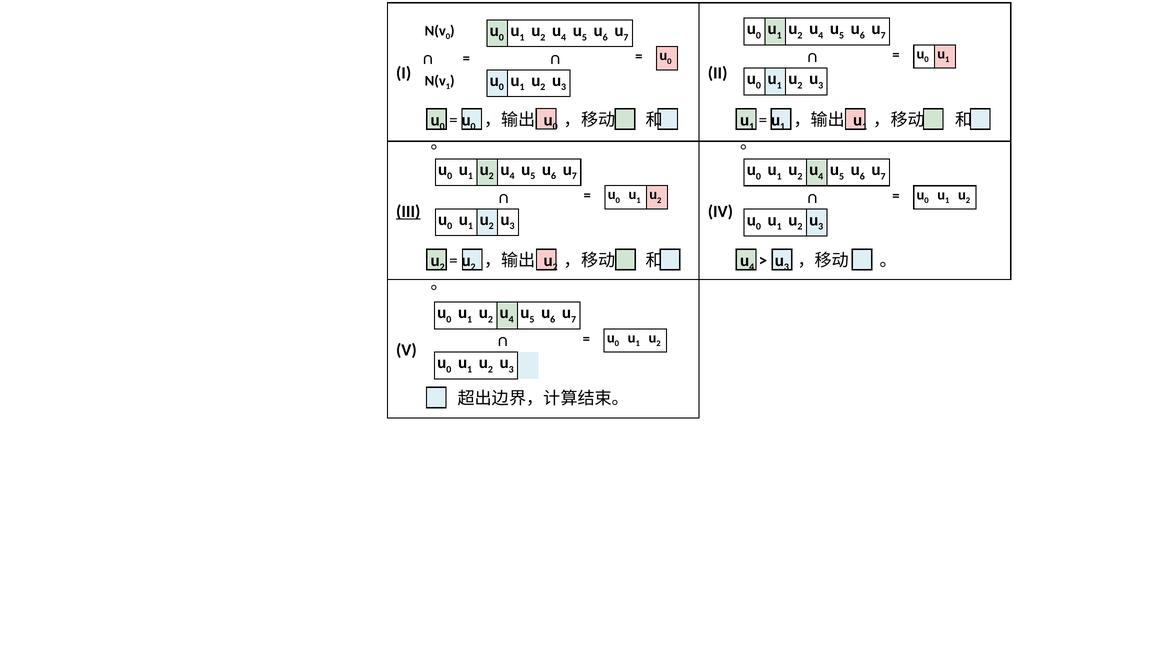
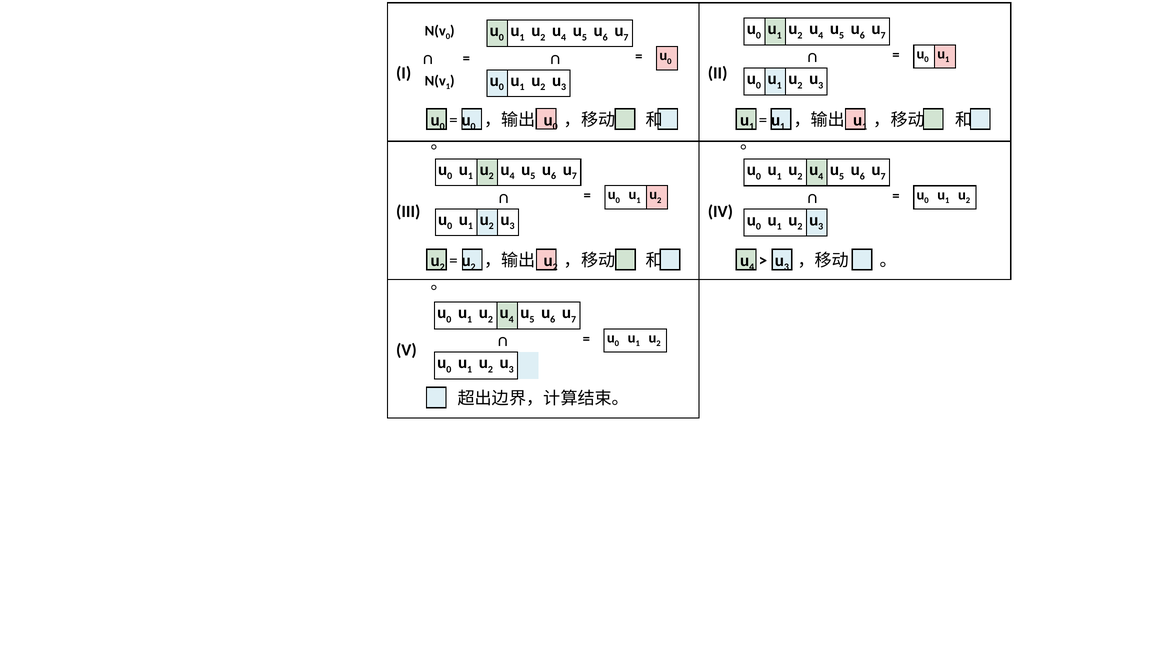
III underline: present -> none
